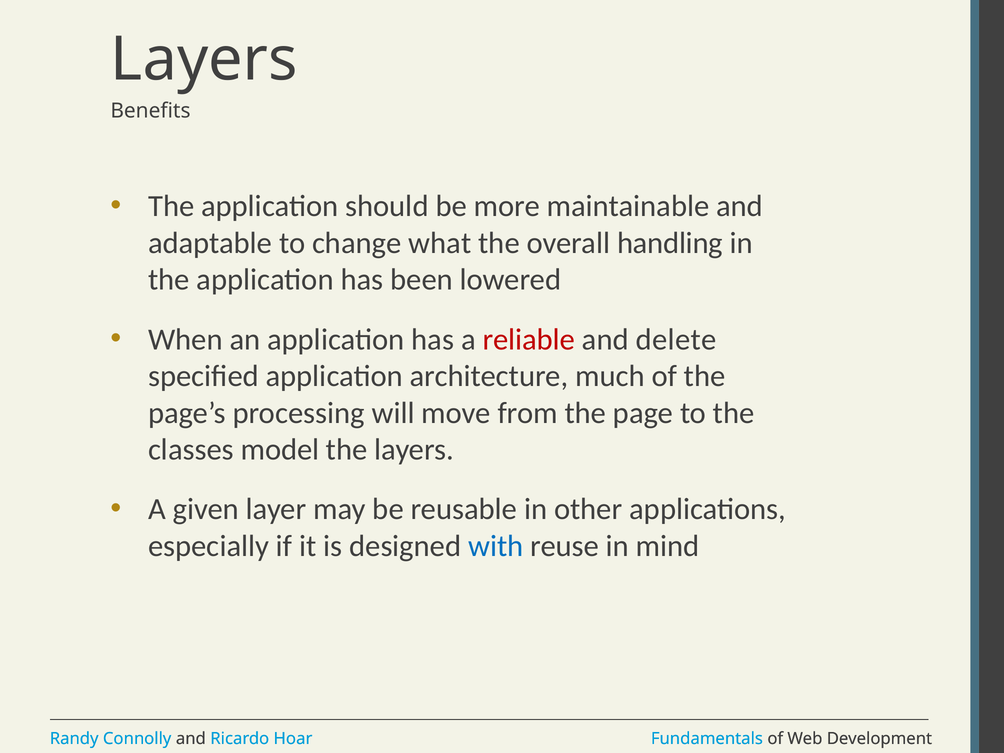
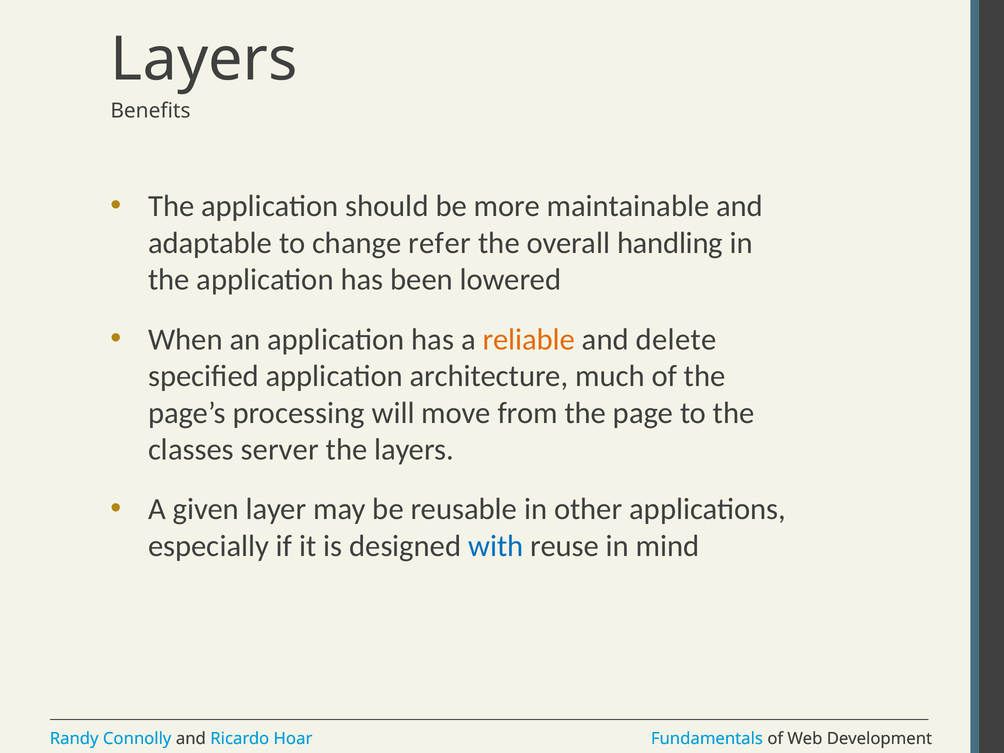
what: what -> refer
reliable colour: red -> orange
model: model -> server
